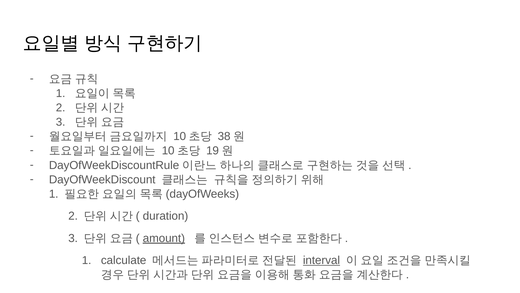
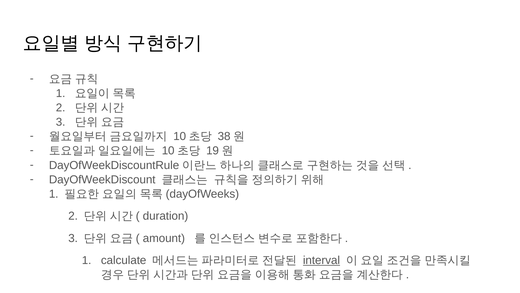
amount underline: present -> none
